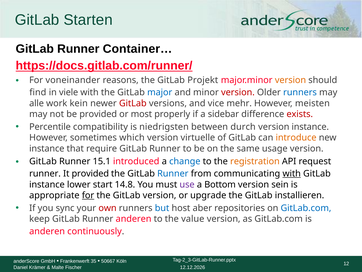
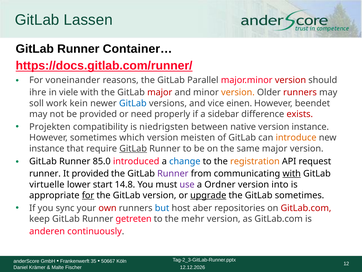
Starten: Starten -> Lassen
Projekt: Projekt -> Parallel
version at (290, 80) colour: orange -> red
find: find -> ihre
major at (160, 92) colour: blue -> red
version at (238, 92) colour: red -> orange
runners at (300, 92) colour: blue -> red
alle: alle -> soll
GitLab at (133, 103) colour: red -> blue
mehr: mehr -> einen
meisten: meisten -> beendet
most: most -> need
Percentile: Percentile -> Projekten
durch: durch -> native
virtuelle: virtuelle -> meisten
GitLab at (133, 148) underline: none -> present
same usage: usage -> major
15.1: 15.1 -> 85.0
Runner at (173, 173) colour: blue -> purple
instance at (47, 184): instance -> virtuelle
Bottom: Bottom -> Ordner
sein: sein -> into
upgrade underline: none -> present
GitLab installieren: installieren -> sometimes
GitLab.com at (306, 208) colour: blue -> red
Runner anderen: anderen -> getreten
value: value -> mehr
